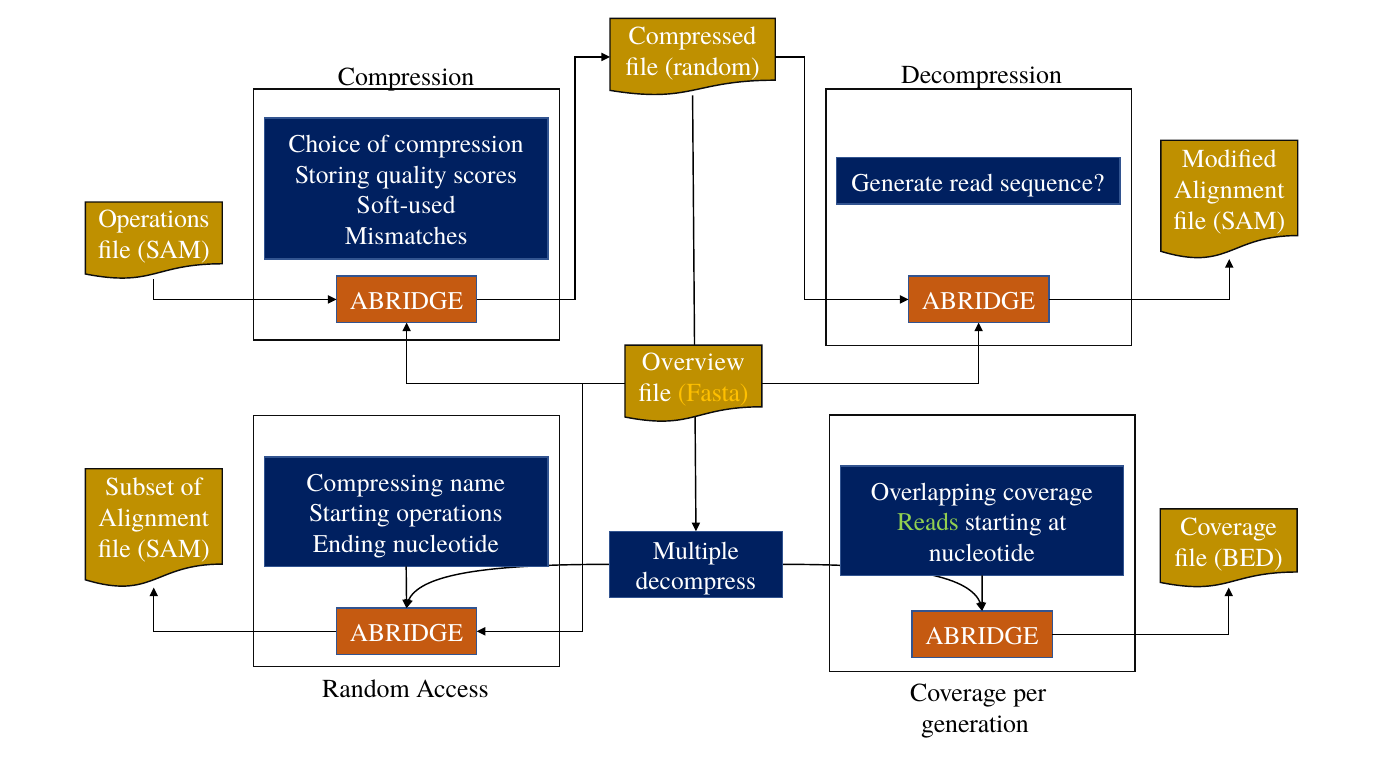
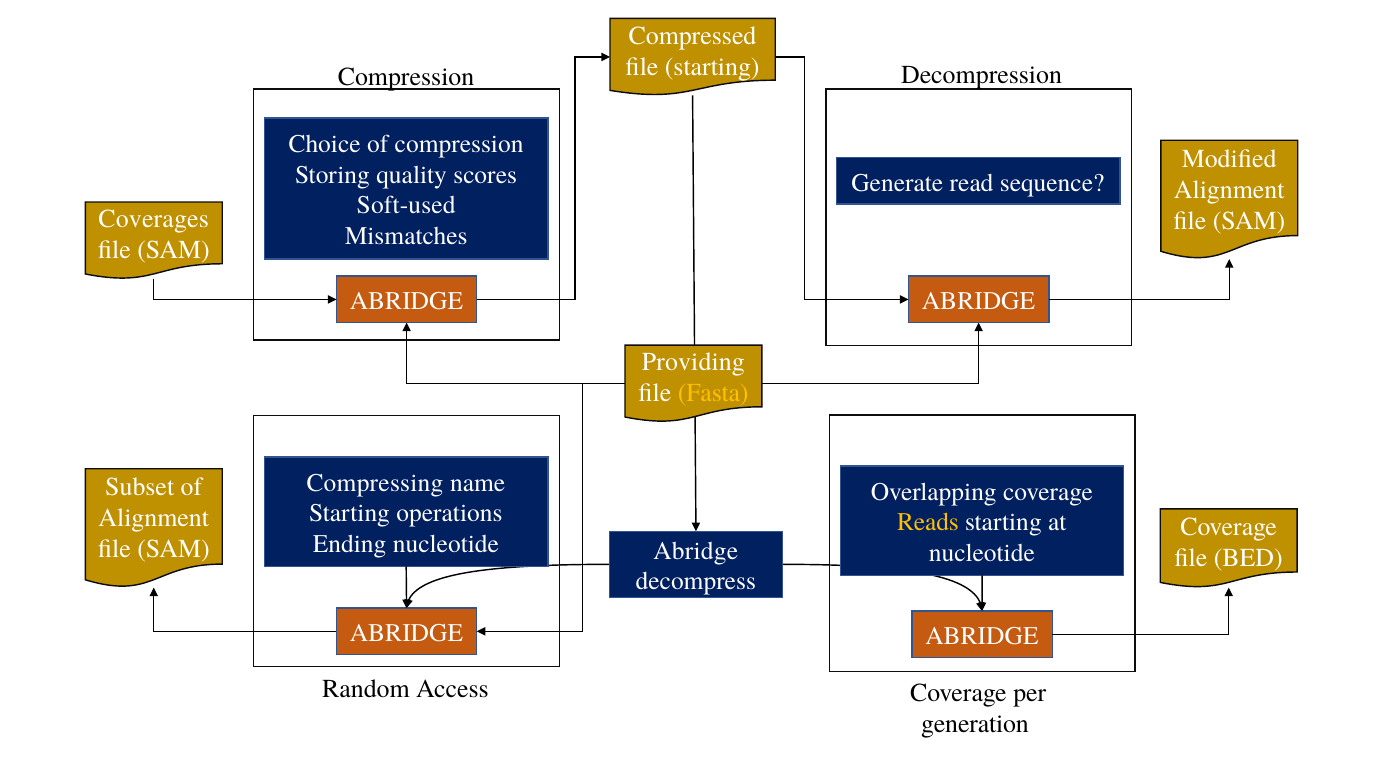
file random: random -> starting
Operations at (154, 219): Operations -> Coverages
Overview: Overview -> Providing
Reads colour: light green -> yellow
Multiple at (696, 551): Multiple -> Abridge
